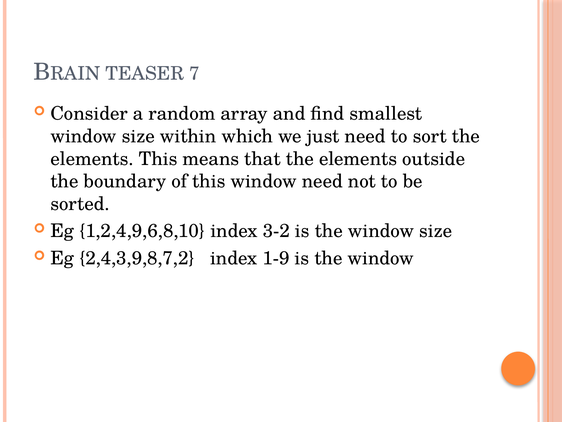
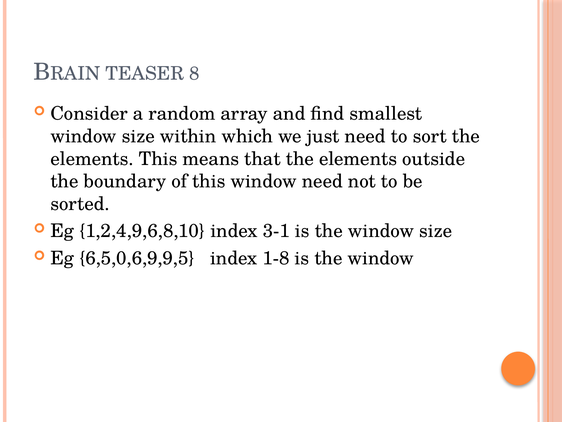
7: 7 -> 8
3-2: 3-2 -> 3-1
2,4,3,9,8,7,2: 2,4,3,9,8,7,2 -> 6,5,0,6,9,9,5
1-9: 1-9 -> 1-8
